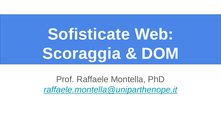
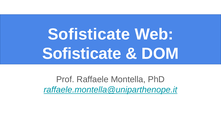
Scoraggia at (82, 53): Scoraggia -> Sofisticate
